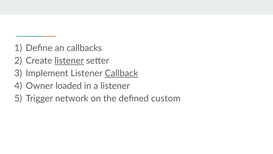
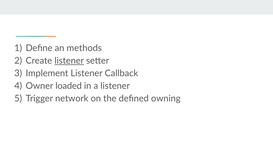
callbacks: callbacks -> methods
Callback underline: present -> none
custom: custom -> owning
